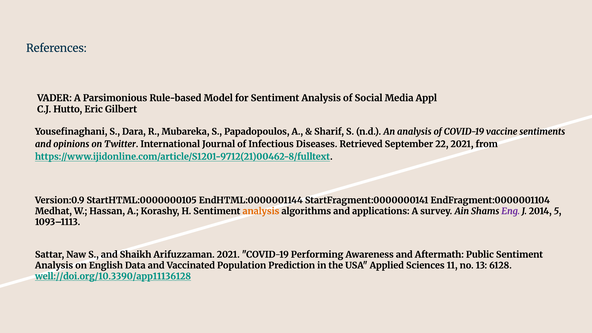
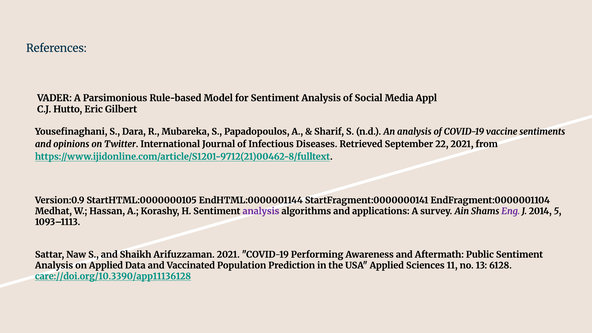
analysis at (261, 211) colour: orange -> purple
on English: English -> Applied
well://doi.org/10.3390/app11136128: well://doi.org/10.3390/app11136128 -> care://doi.org/10.3390/app11136128
